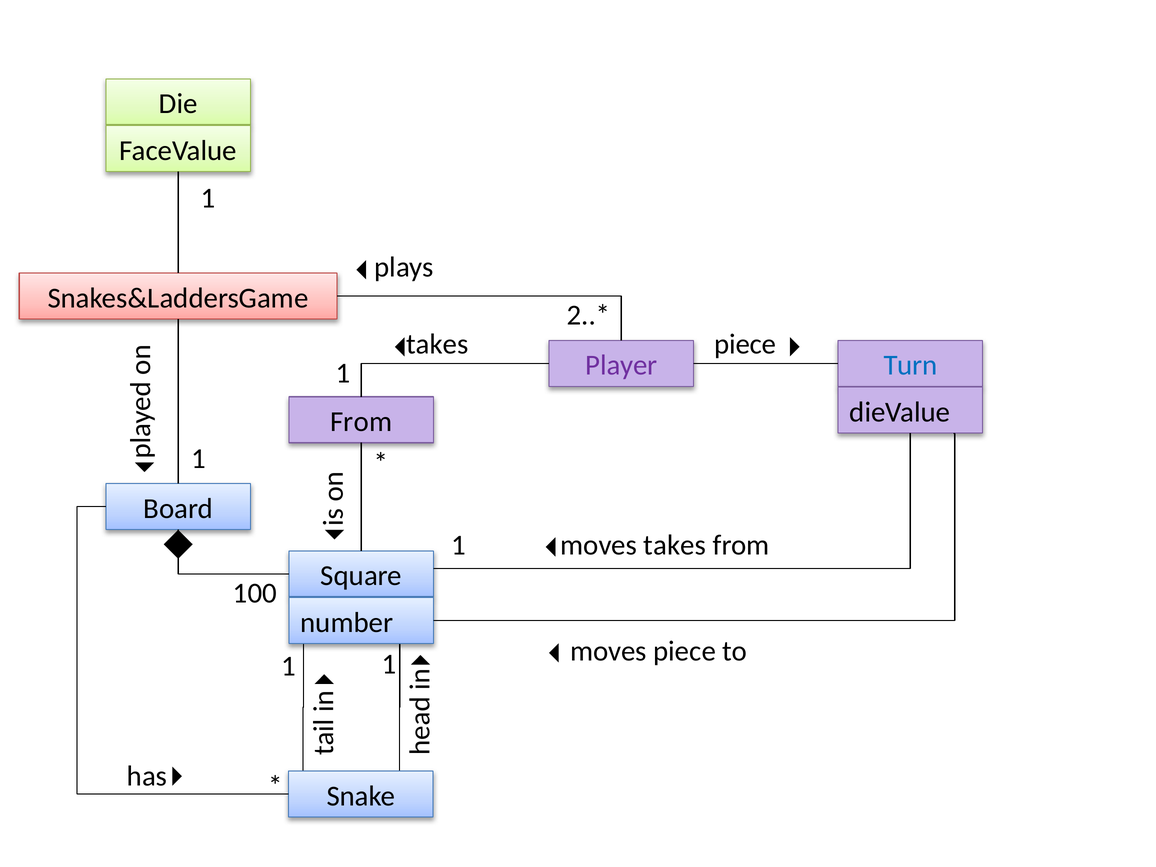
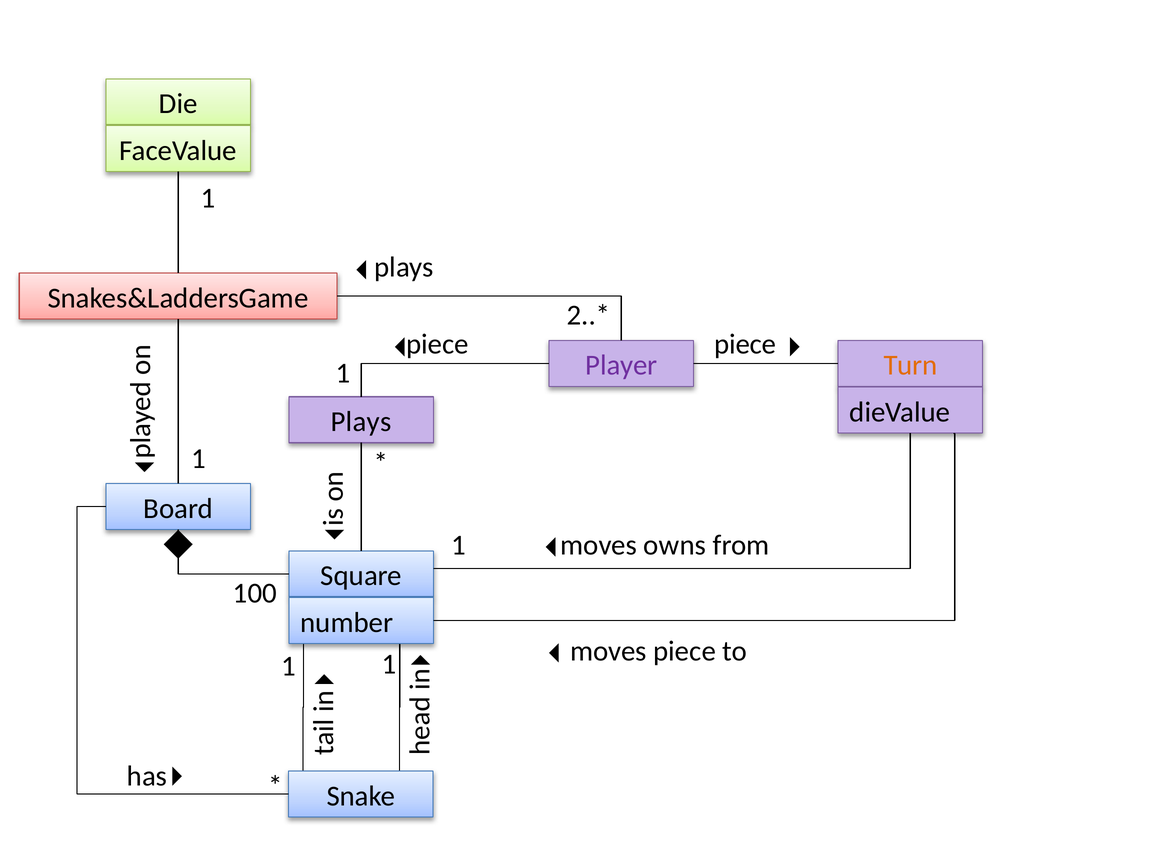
takes at (437, 344): takes -> piece
Turn colour: blue -> orange
From at (361, 422): From -> Plays
moves takes: takes -> owns
